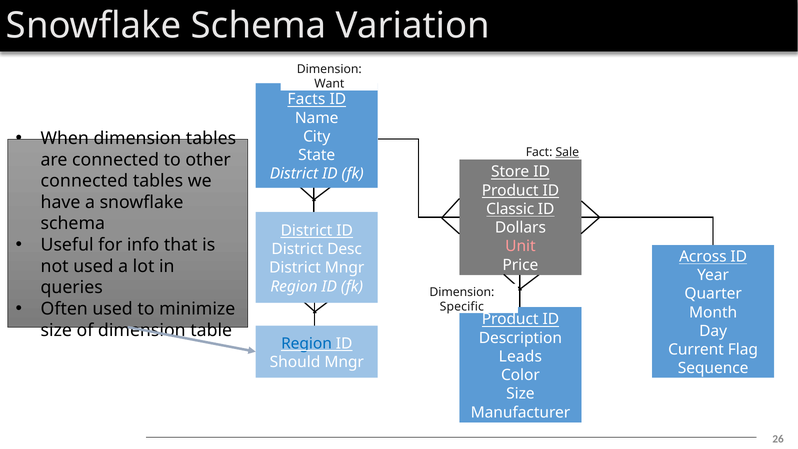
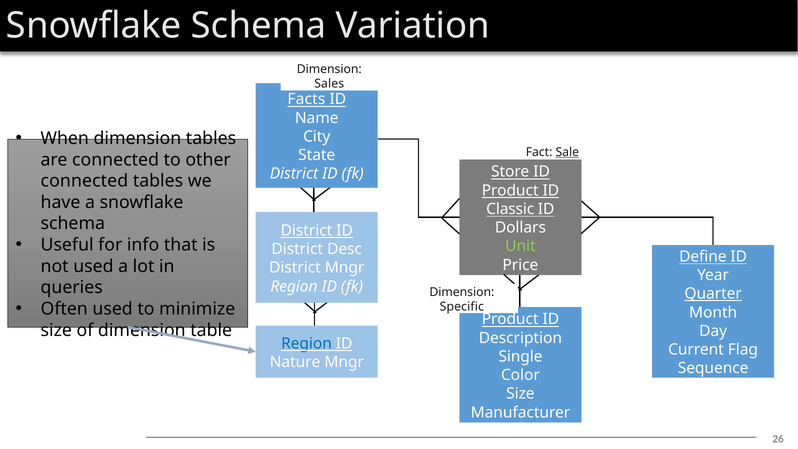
Want: Want -> Sales
Unit colour: pink -> light green
Across: Across -> Define
Quarter underline: none -> present
Leads: Leads -> Single
Should: Should -> Nature
